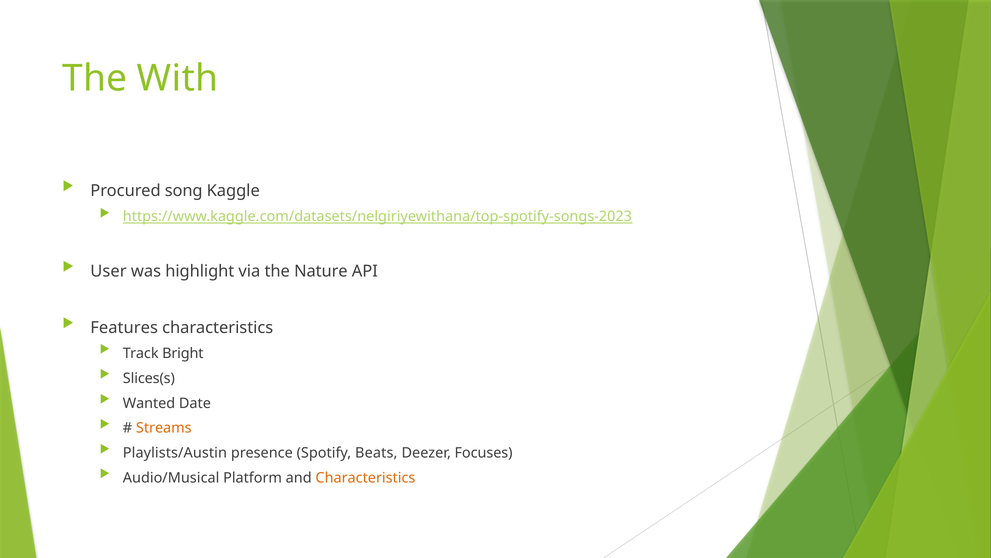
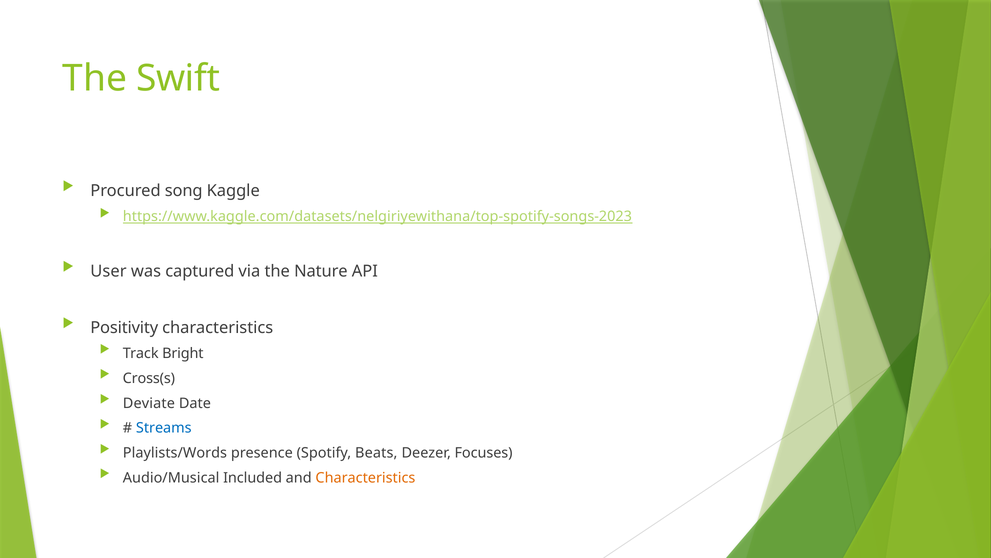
With: With -> Swift
highlight: highlight -> captured
Features: Features -> Positivity
Slices(s: Slices(s -> Cross(s
Wanted: Wanted -> Deviate
Streams colour: orange -> blue
Playlists/Austin: Playlists/Austin -> Playlists/Words
Platform: Platform -> Included
